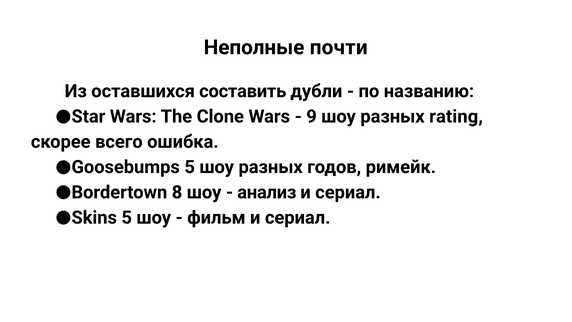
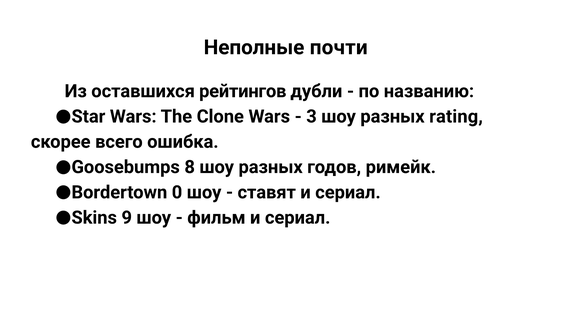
составить: составить -> рейтингов
9: 9 -> 3
Goosebumps 5: 5 -> 8
8: 8 -> 0
анализ: анализ -> ставят
Skins 5: 5 -> 9
